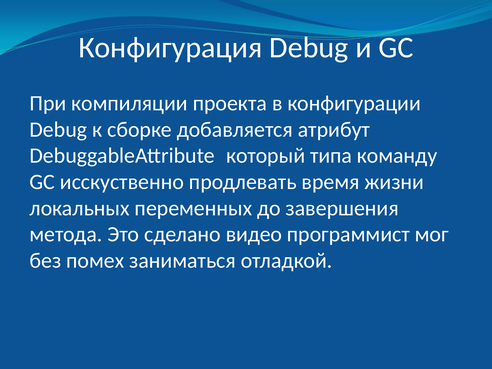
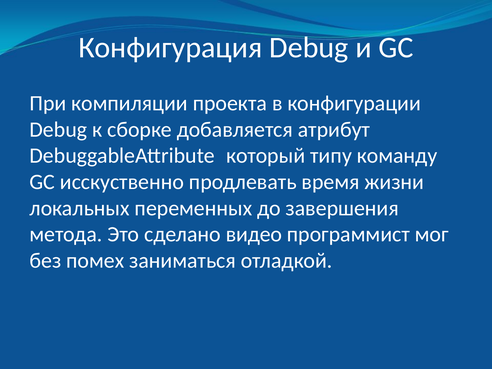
типа: типа -> типу
